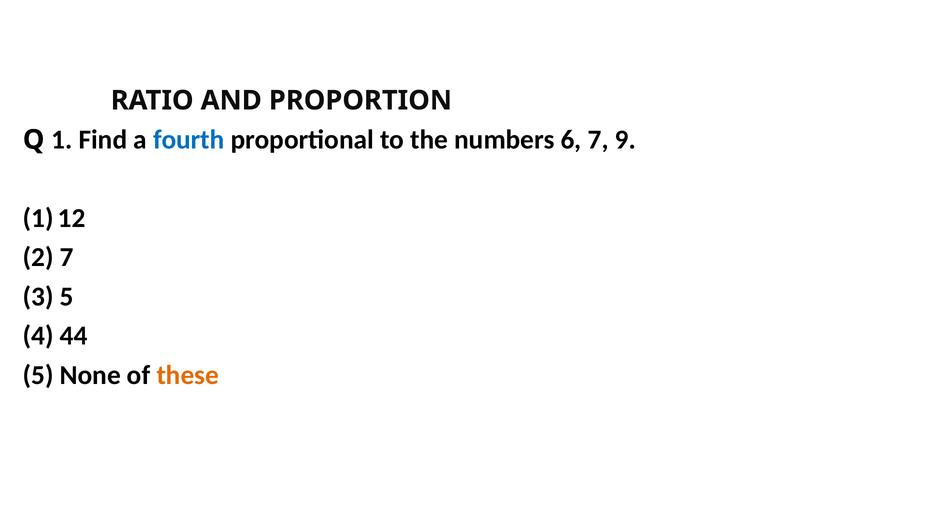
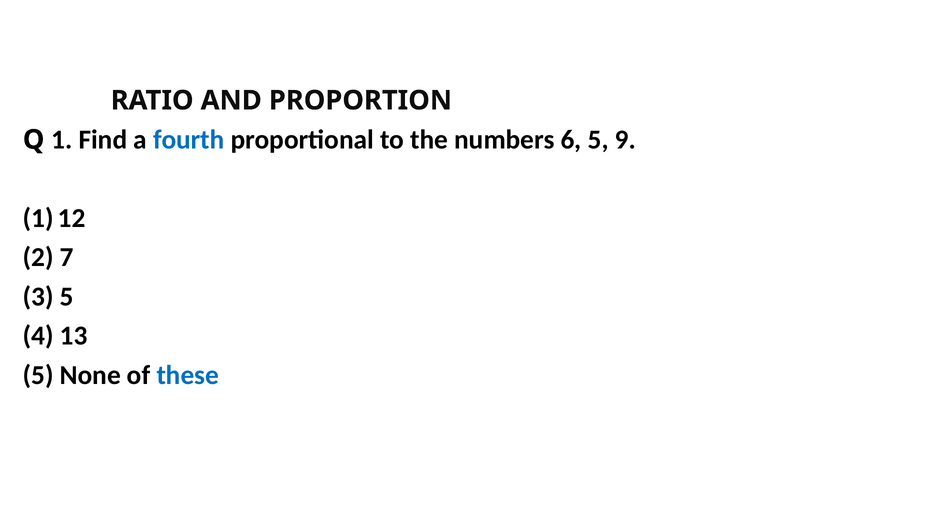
6 7: 7 -> 5
44: 44 -> 13
these colour: orange -> blue
